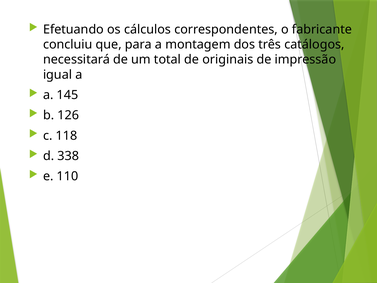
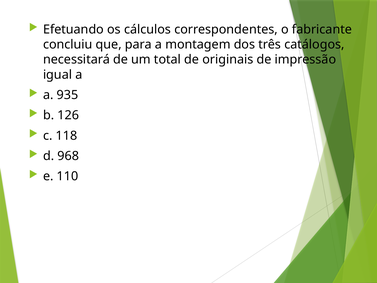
145: 145 -> 935
338: 338 -> 968
